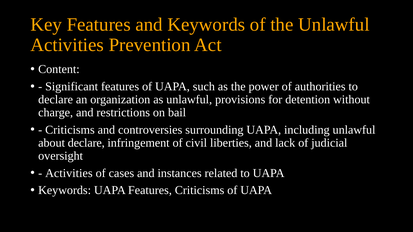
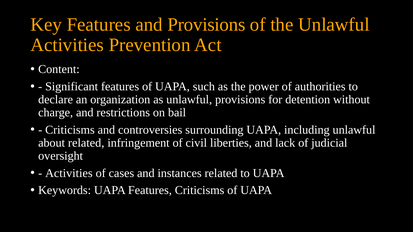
and Keywords: Keywords -> Provisions
about declare: declare -> related
